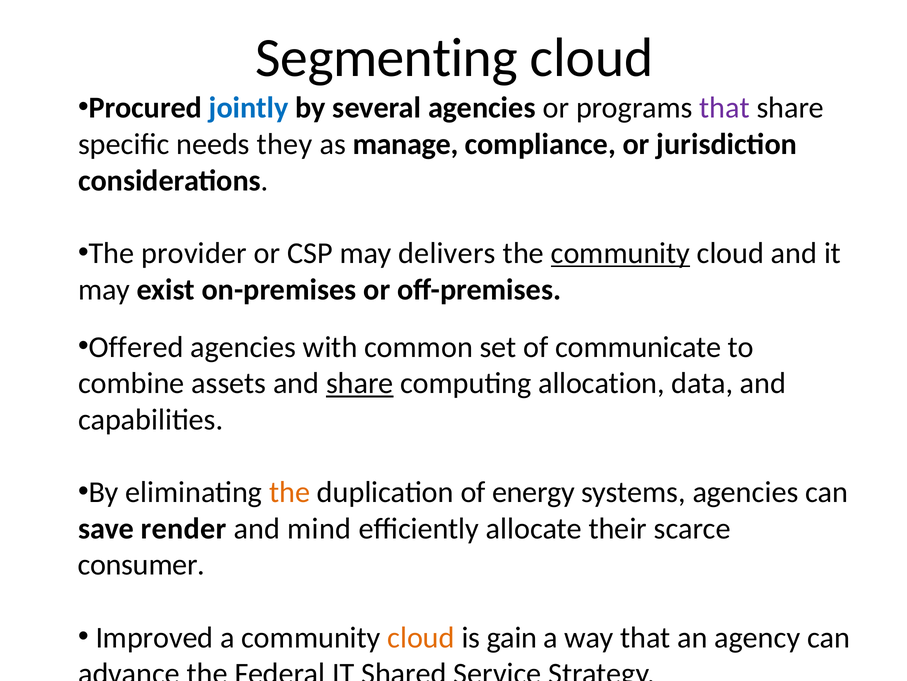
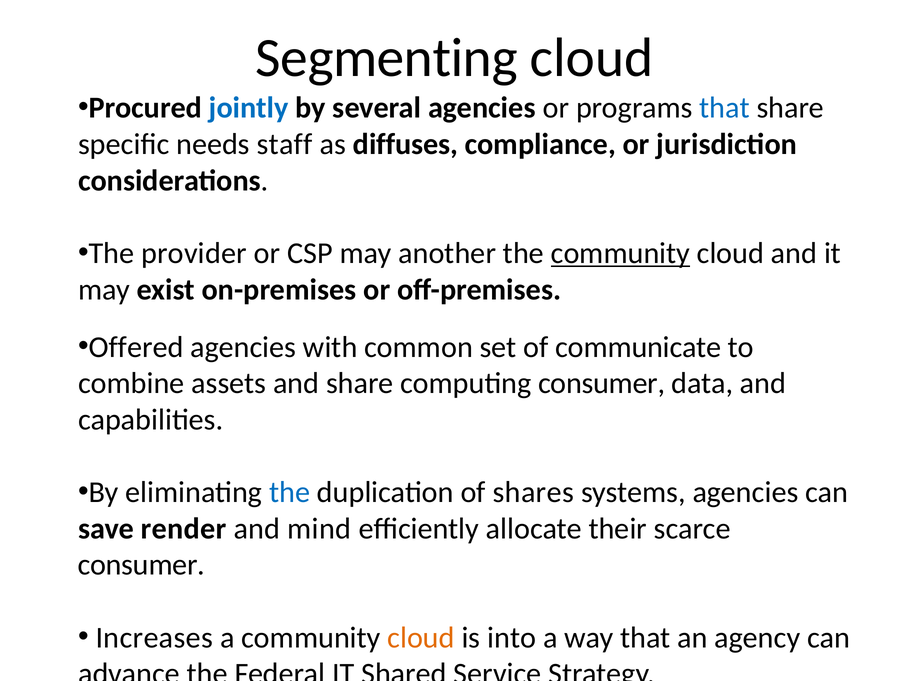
that at (725, 108) colour: purple -> blue
they: they -> staff
manage: manage -> diffuses
delivers: delivers -> another
share at (360, 383) underline: present -> none
computing allocation: allocation -> consumer
the at (290, 492) colour: orange -> blue
energy: energy -> shares
Improved: Improved -> Increases
gain: gain -> into
